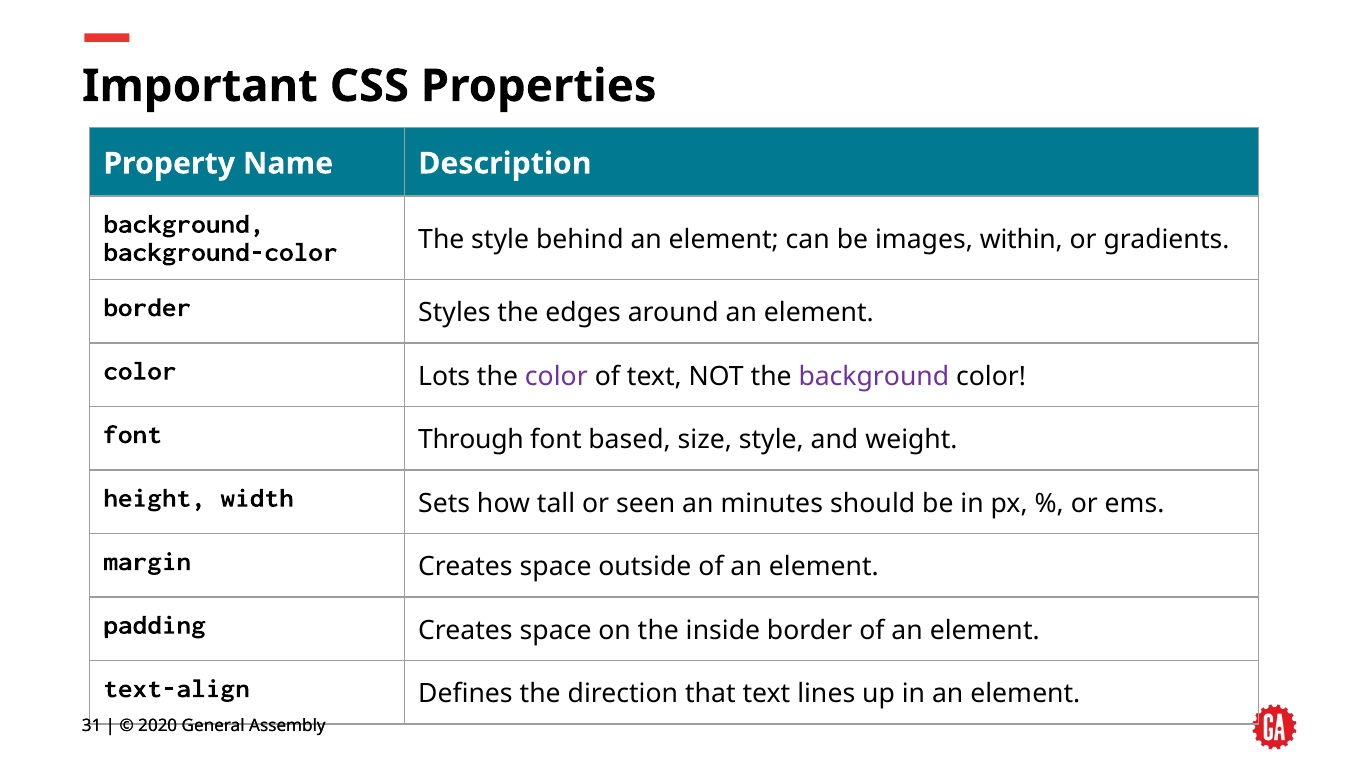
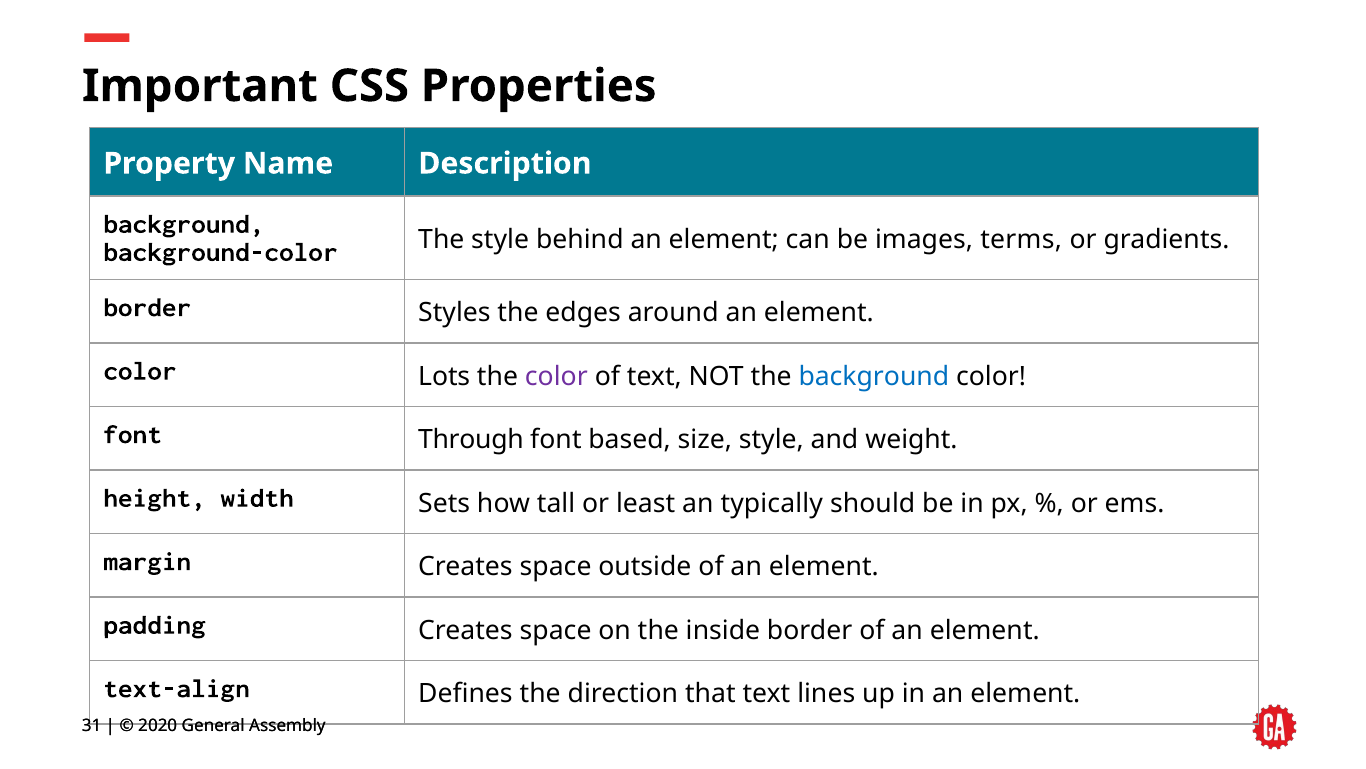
within: within -> terms
background at (874, 376) colour: purple -> blue
seen: seen -> least
minutes: minutes -> typically
